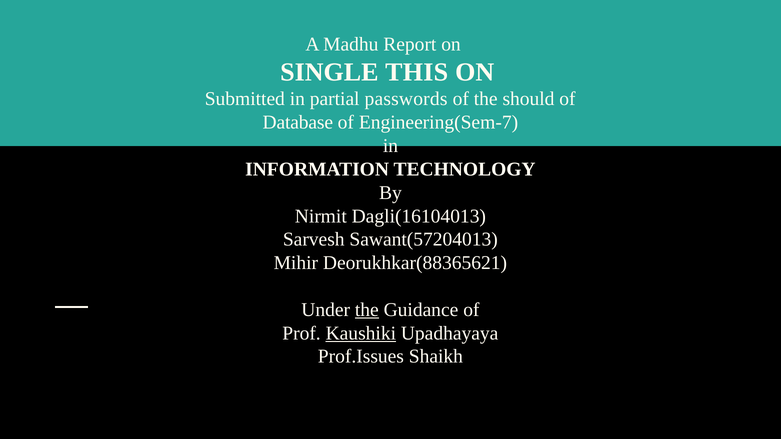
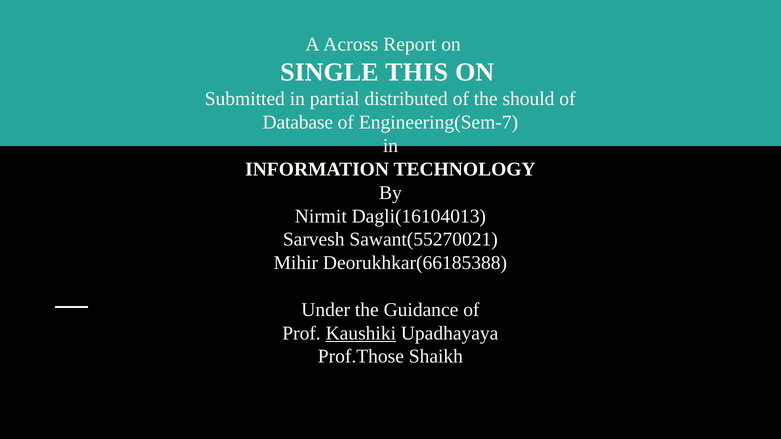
Madhu: Madhu -> Across
passwords: passwords -> distributed
Sawant(57204013: Sawant(57204013 -> Sawant(55270021
Deorukhkar(88365621: Deorukhkar(88365621 -> Deorukhkar(66185388
the at (367, 310) underline: present -> none
Prof.Issues: Prof.Issues -> Prof.Those
